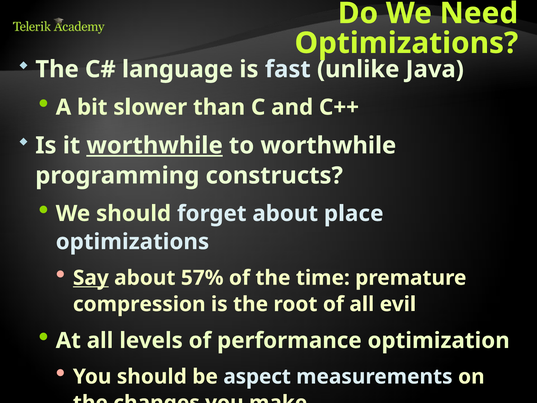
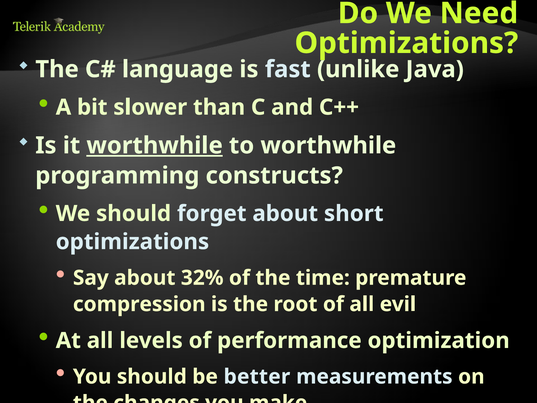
place: place -> short
Say underline: present -> none
57%: 57% -> 32%
aspect: aspect -> better
